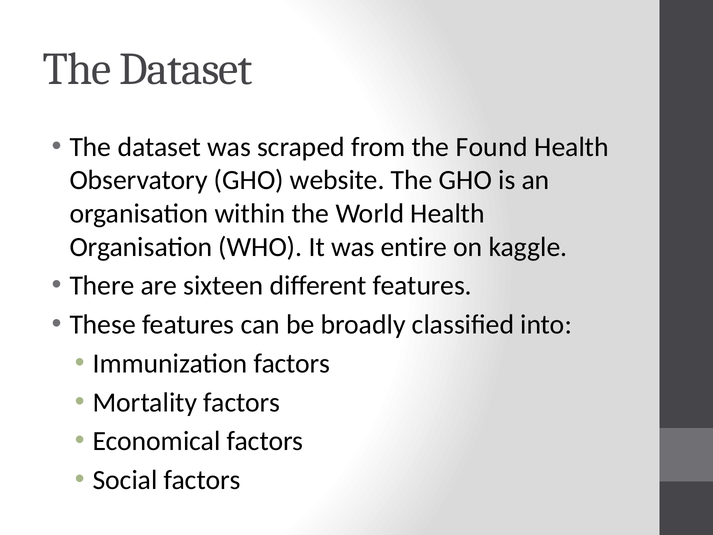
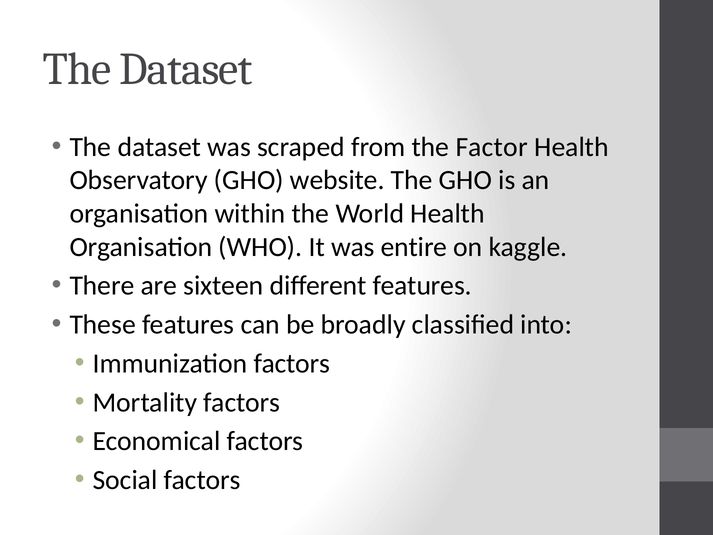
Found: Found -> Factor
